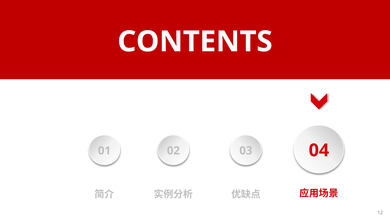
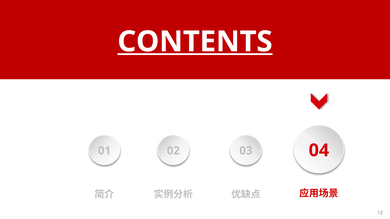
CONTENTS underline: none -> present
